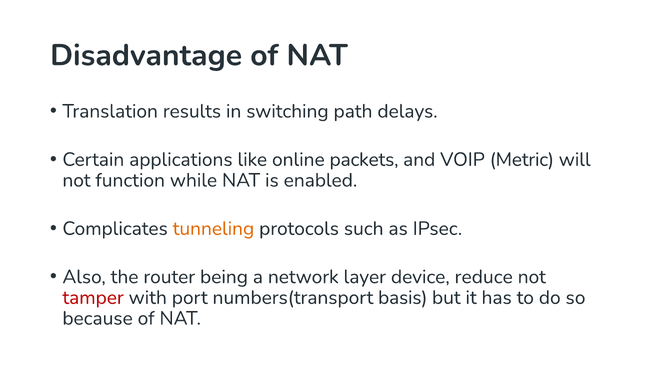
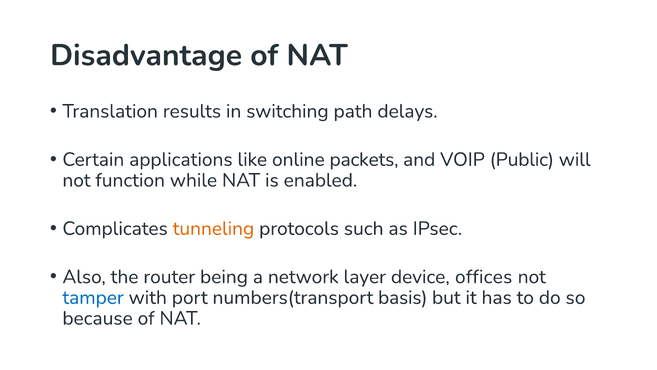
Metric: Metric -> Public
reduce: reduce -> offices
tamper colour: red -> blue
